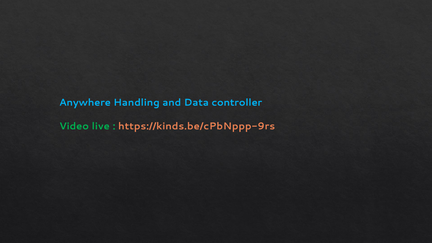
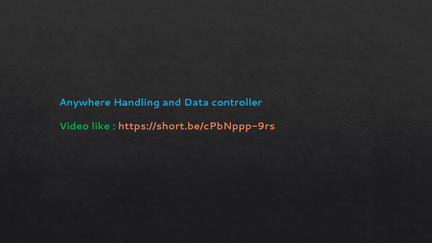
live: live -> like
https://kinds.be/cPbNppp-9rs: https://kinds.be/cPbNppp-9rs -> https://short.be/cPbNppp-9rs
